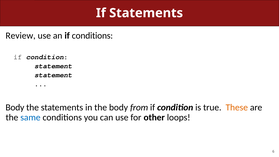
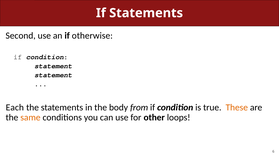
Review: Review -> Second
if conditions: conditions -> otherwise
Body at (15, 107): Body -> Each
same colour: blue -> orange
